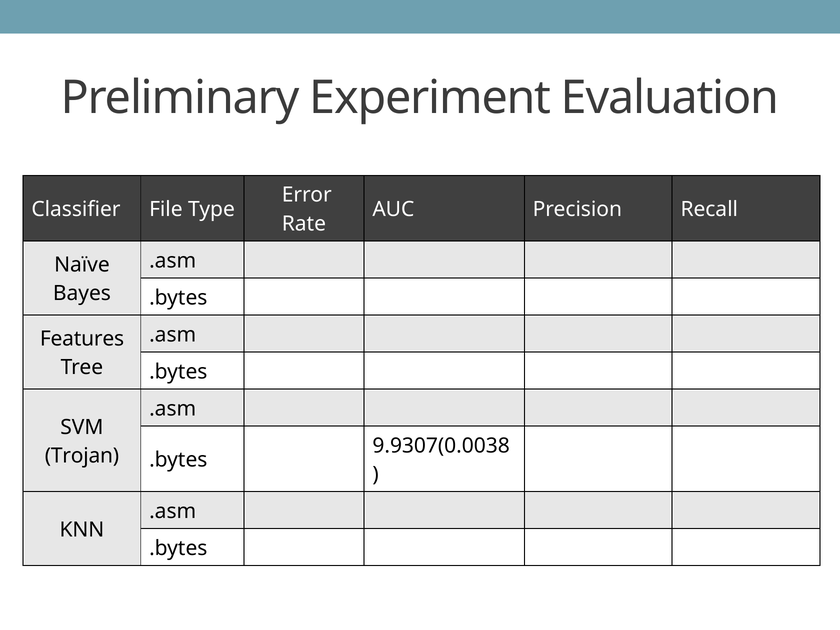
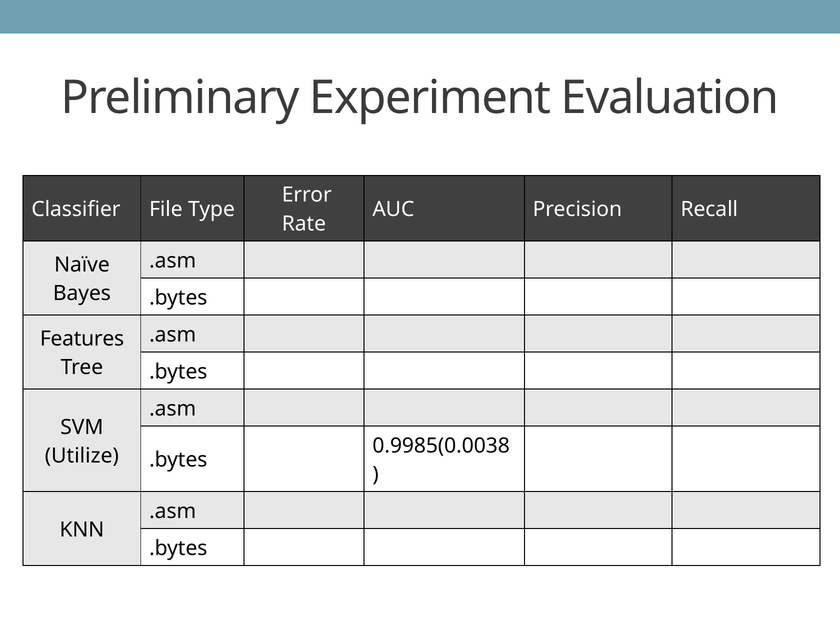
9.9307(0.0038: 9.9307(0.0038 -> 0.9985(0.0038
Trojan: Trojan -> Utilize
